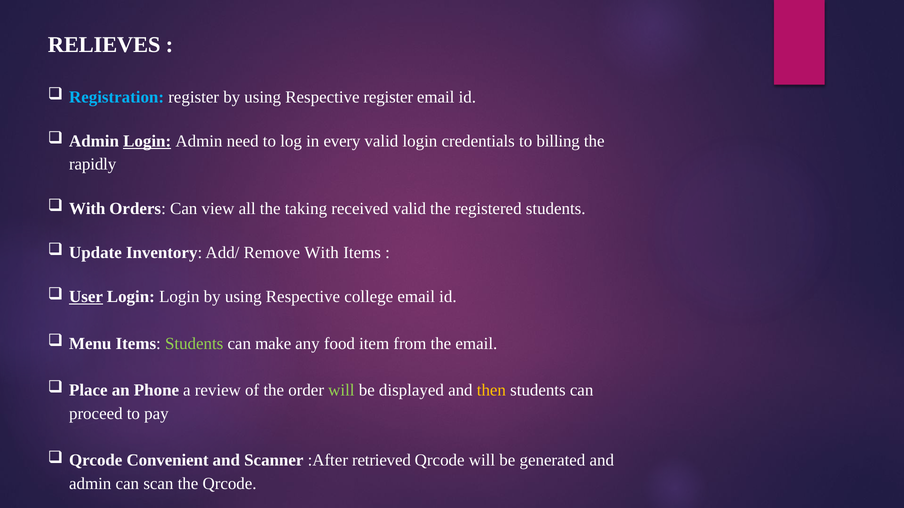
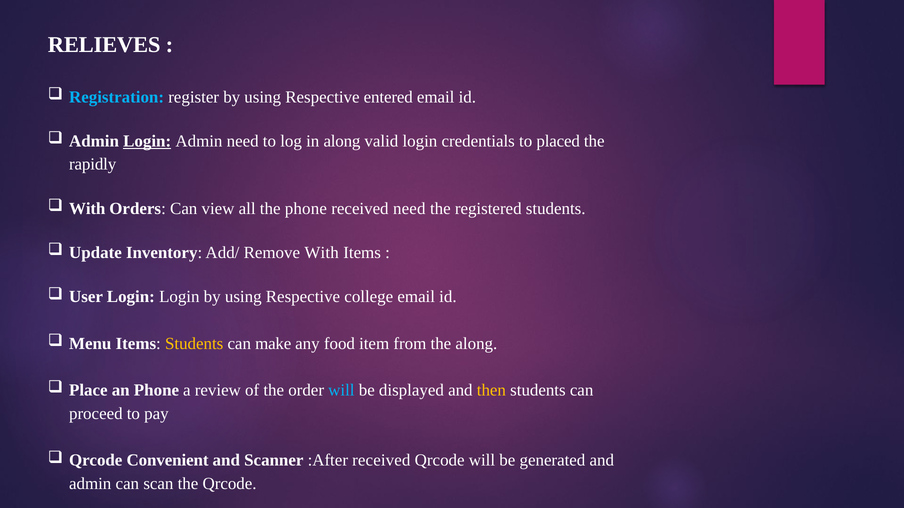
Respective register: register -> entered
in every: every -> along
billing: billing -> placed
the taking: taking -> phone
received valid: valid -> need
User underline: present -> none
Students at (194, 344) colour: light green -> yellow
the email: email -> along
will at (341, 391) colour: light green -> light blue
:After retrieved: retrieved -> received
